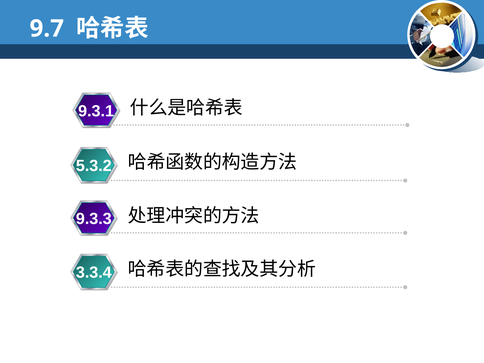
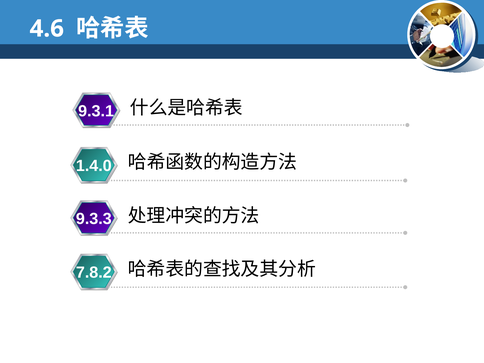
9.7: 9.7 -> 4.6
5.3.2: 5.3.2 -> 1.4.0
3.3.4: 3.3.4 -> 7.8.2
